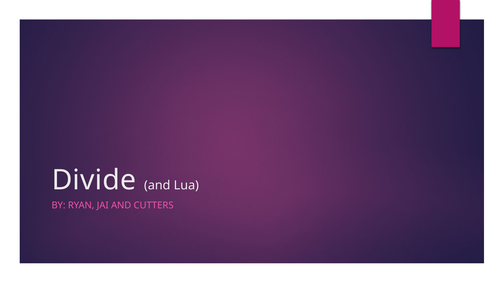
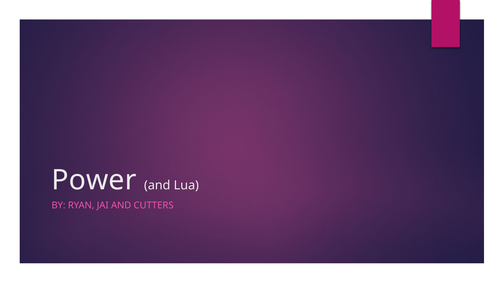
Divide: Divide -> Power
